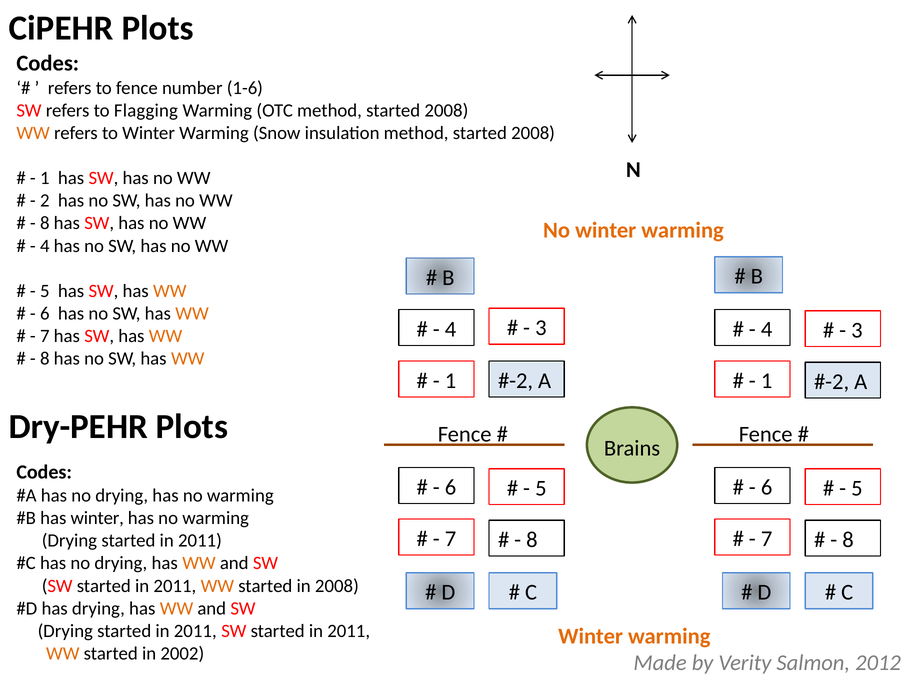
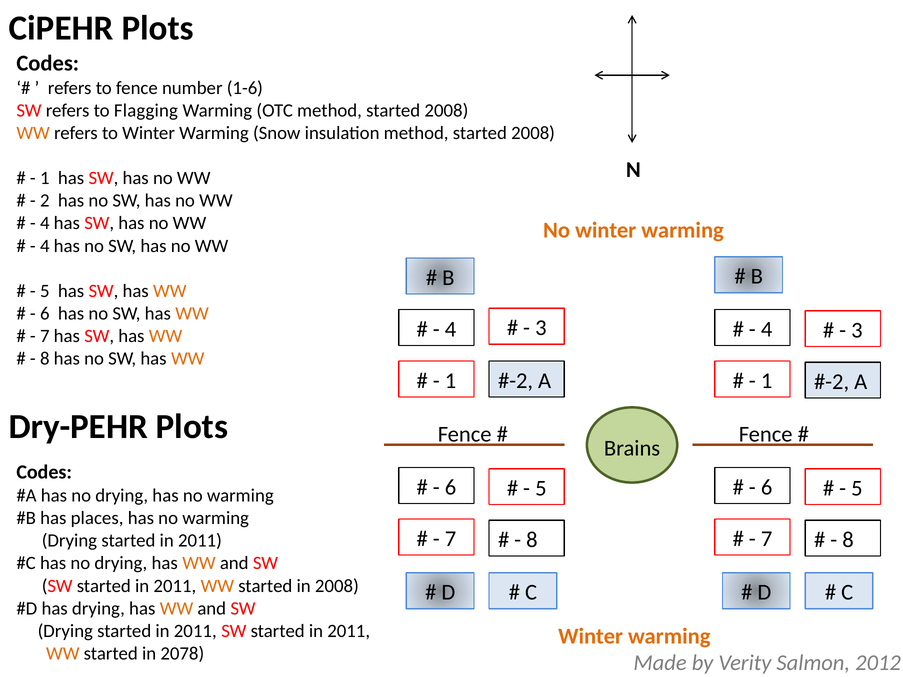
8 at (45, 223): 8 -> 4
has winter: winter -> places
2002: 2002 -> 2078
